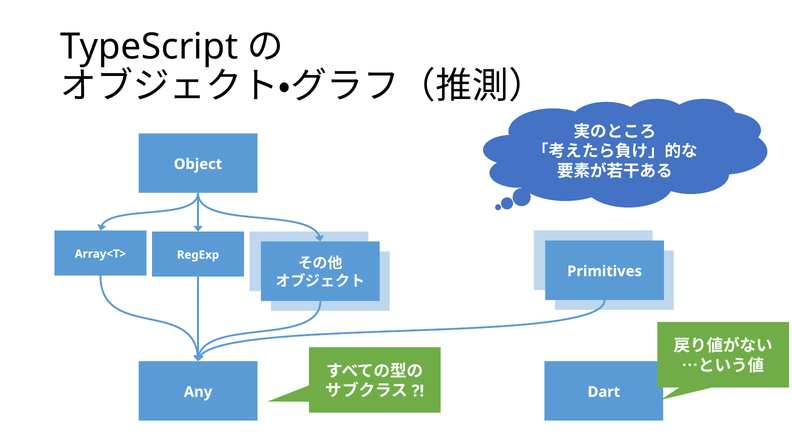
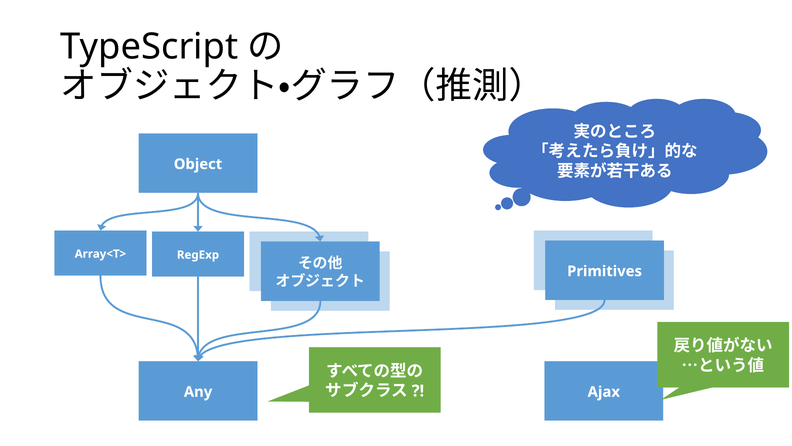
Dart: Dart -> Ajax
